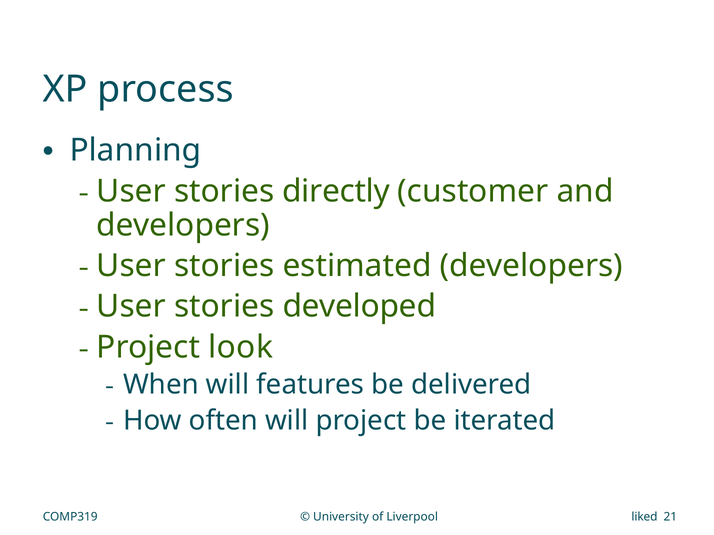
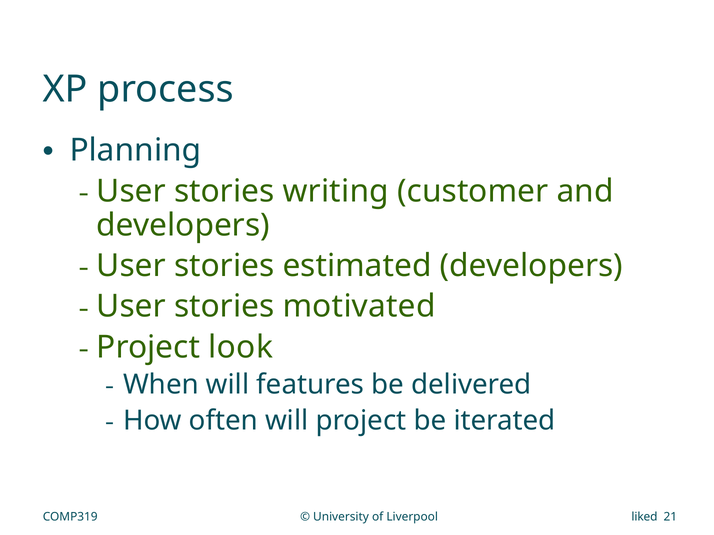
directly: directly -> writing
developed: developed -> motivated
